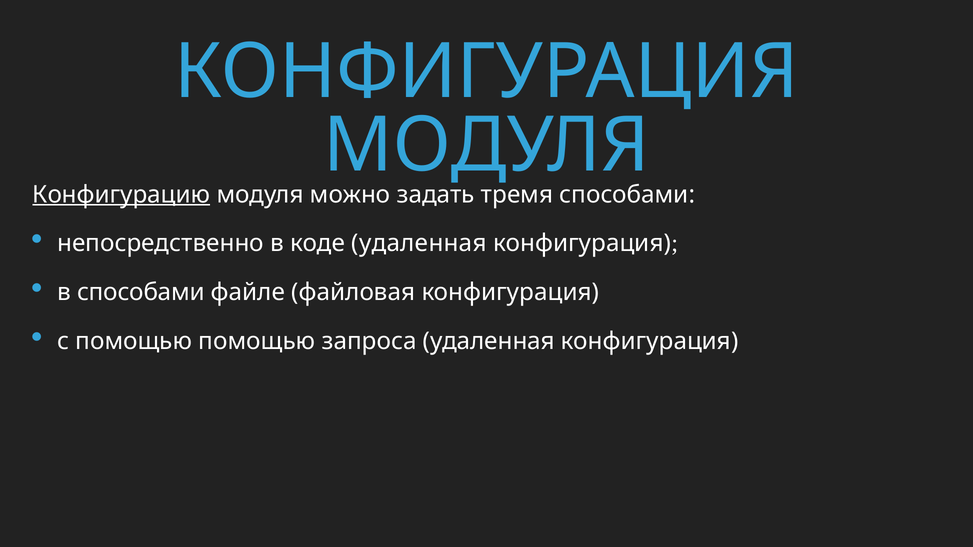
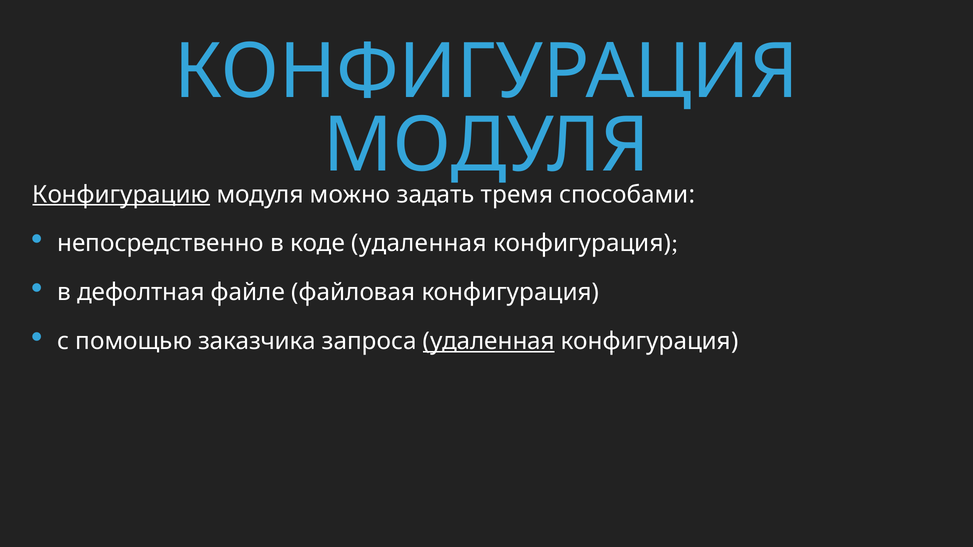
в способами: способами -> дефолтная
помощью помощью: помощью -> заказчика
удаленная at (489, 341) underline: none -> present
